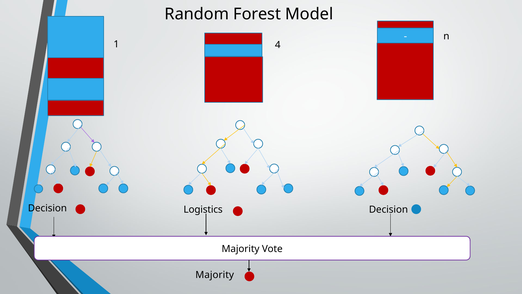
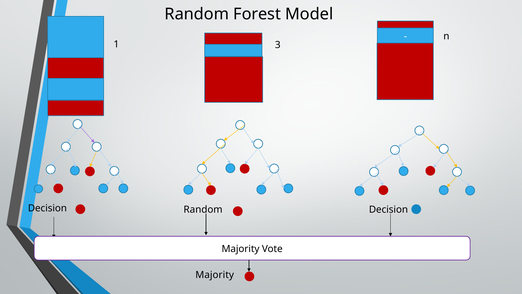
4: 4 -> 3
Logistics at (203, 209): Logistics -> Random
